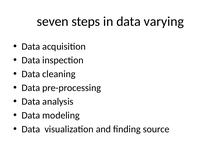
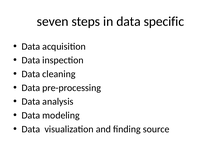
varying: varying -> specific
